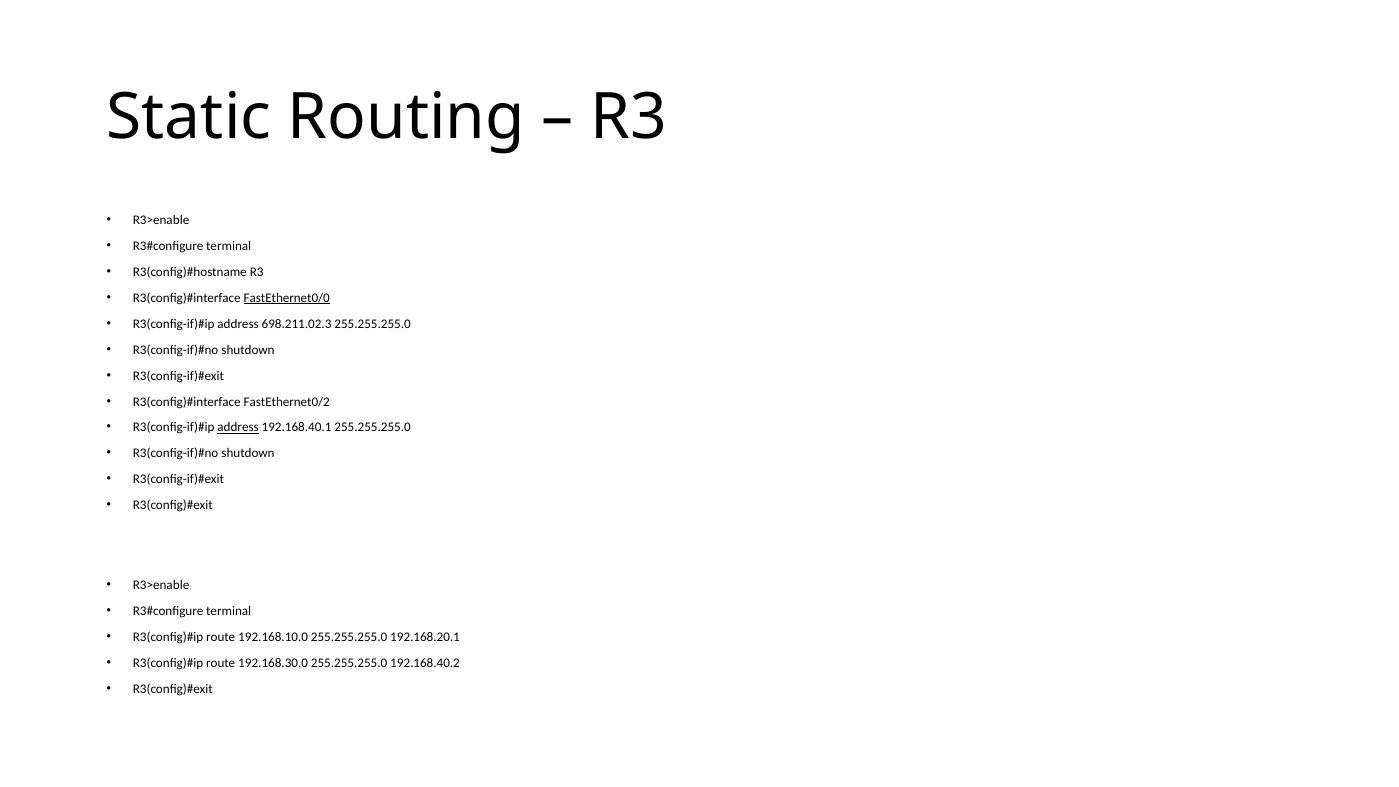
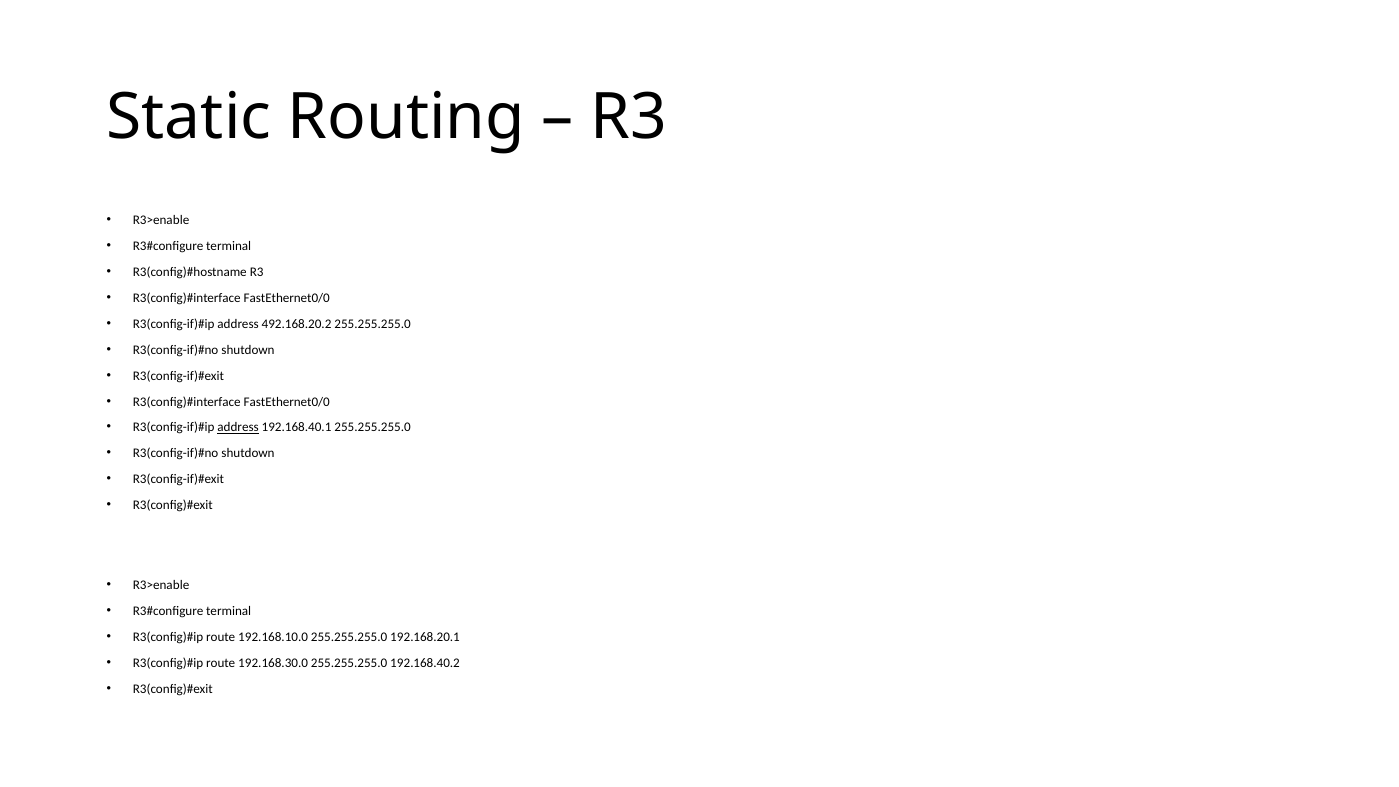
FastEthernet0/0 at (287, 298) underline: present -> none
698.211.02.3: 698.211.02.3 -> 492.168.20.2
FastEthernet0/2 at (287, 402): FastEthernet0/2 -> FastEthernet0/0
